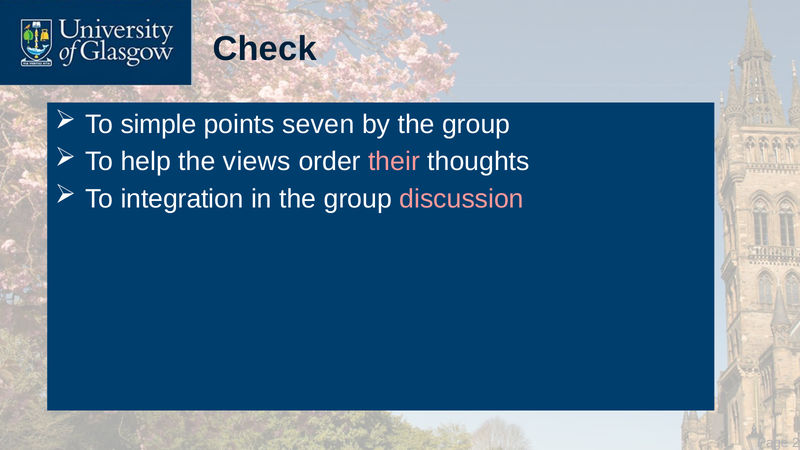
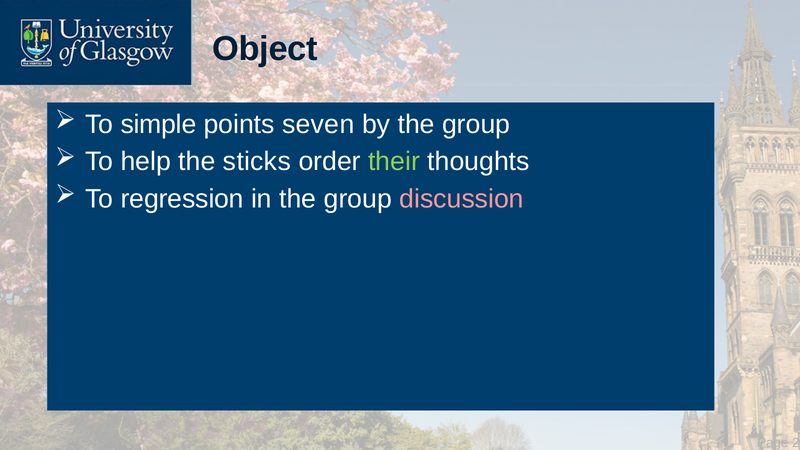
Check: Check -> Object
views: views -> sticks
their colour: pink -> light green
integration: integration -> regression
